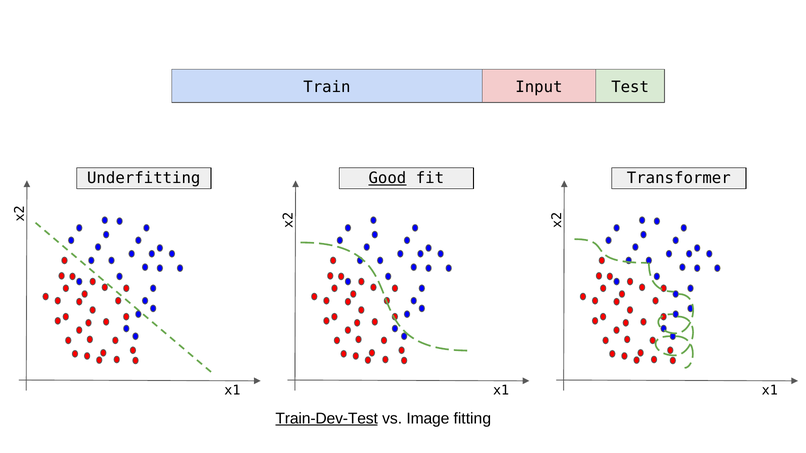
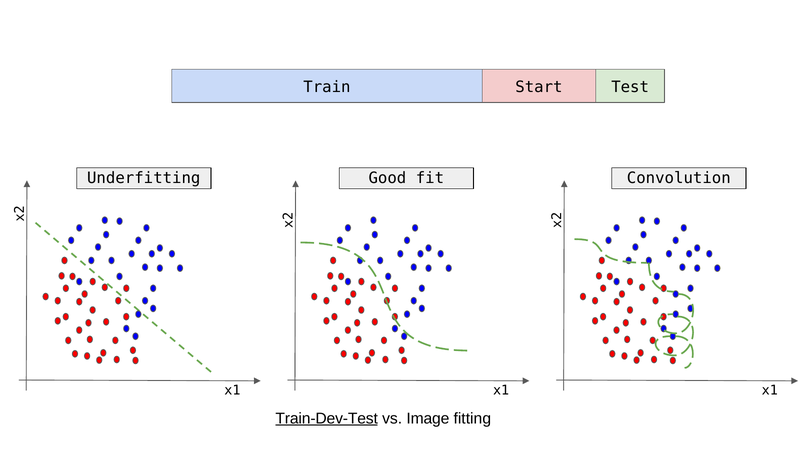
Input: Input -> Start
Good underline: present -> none
Transformer: Transformer -> Convolution
